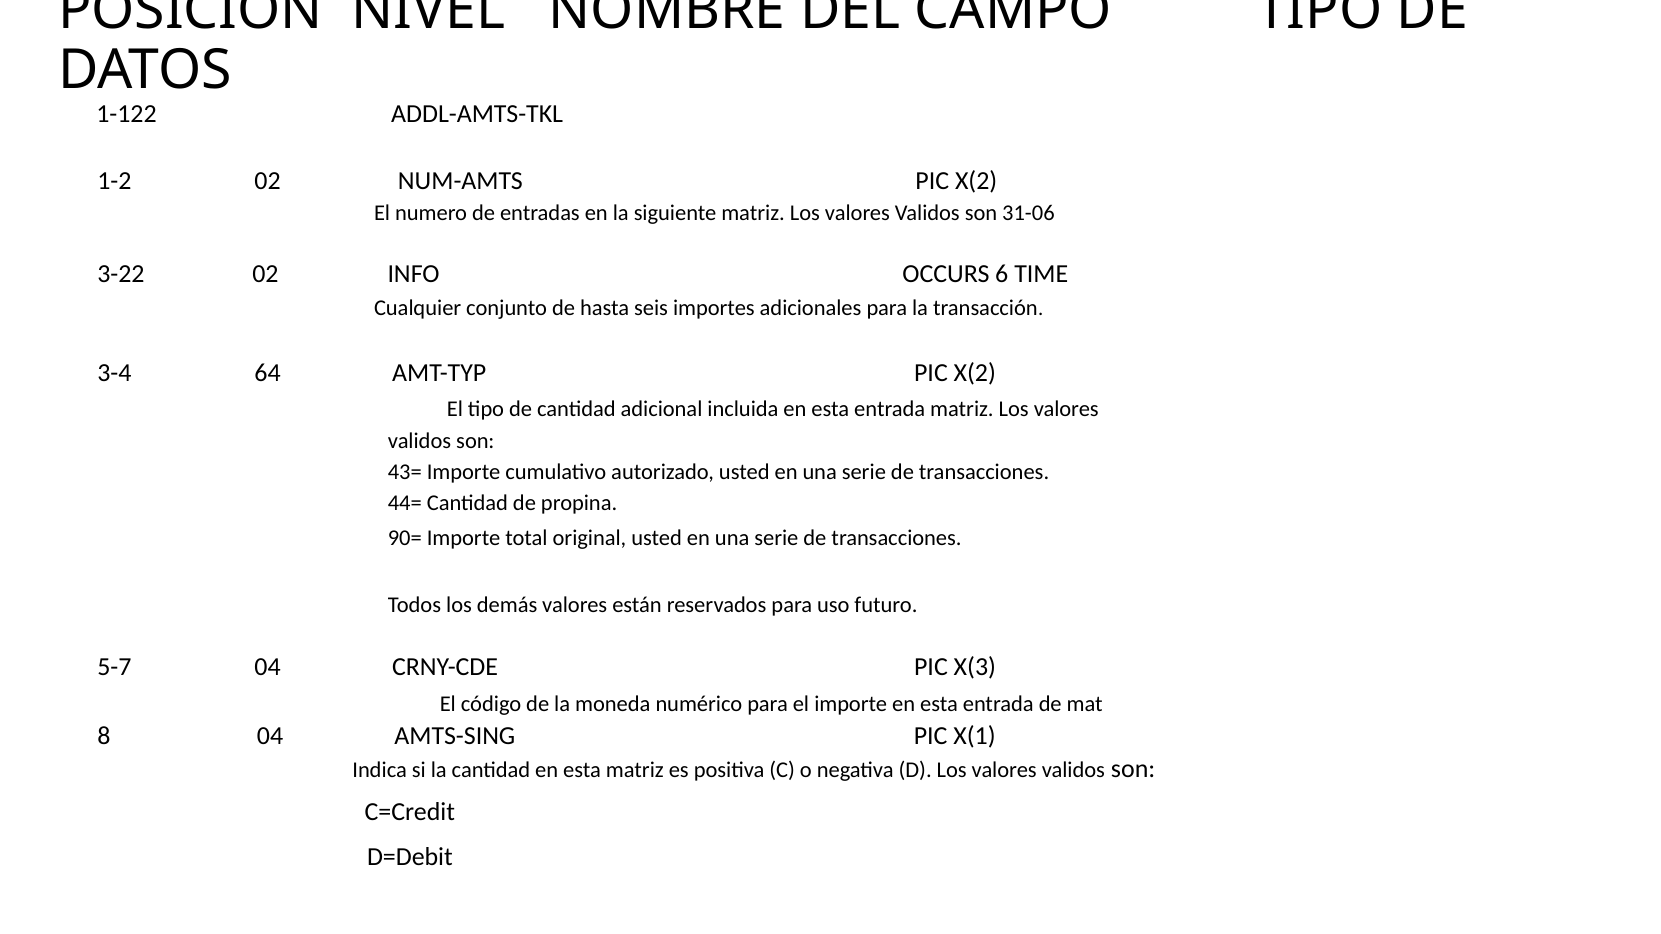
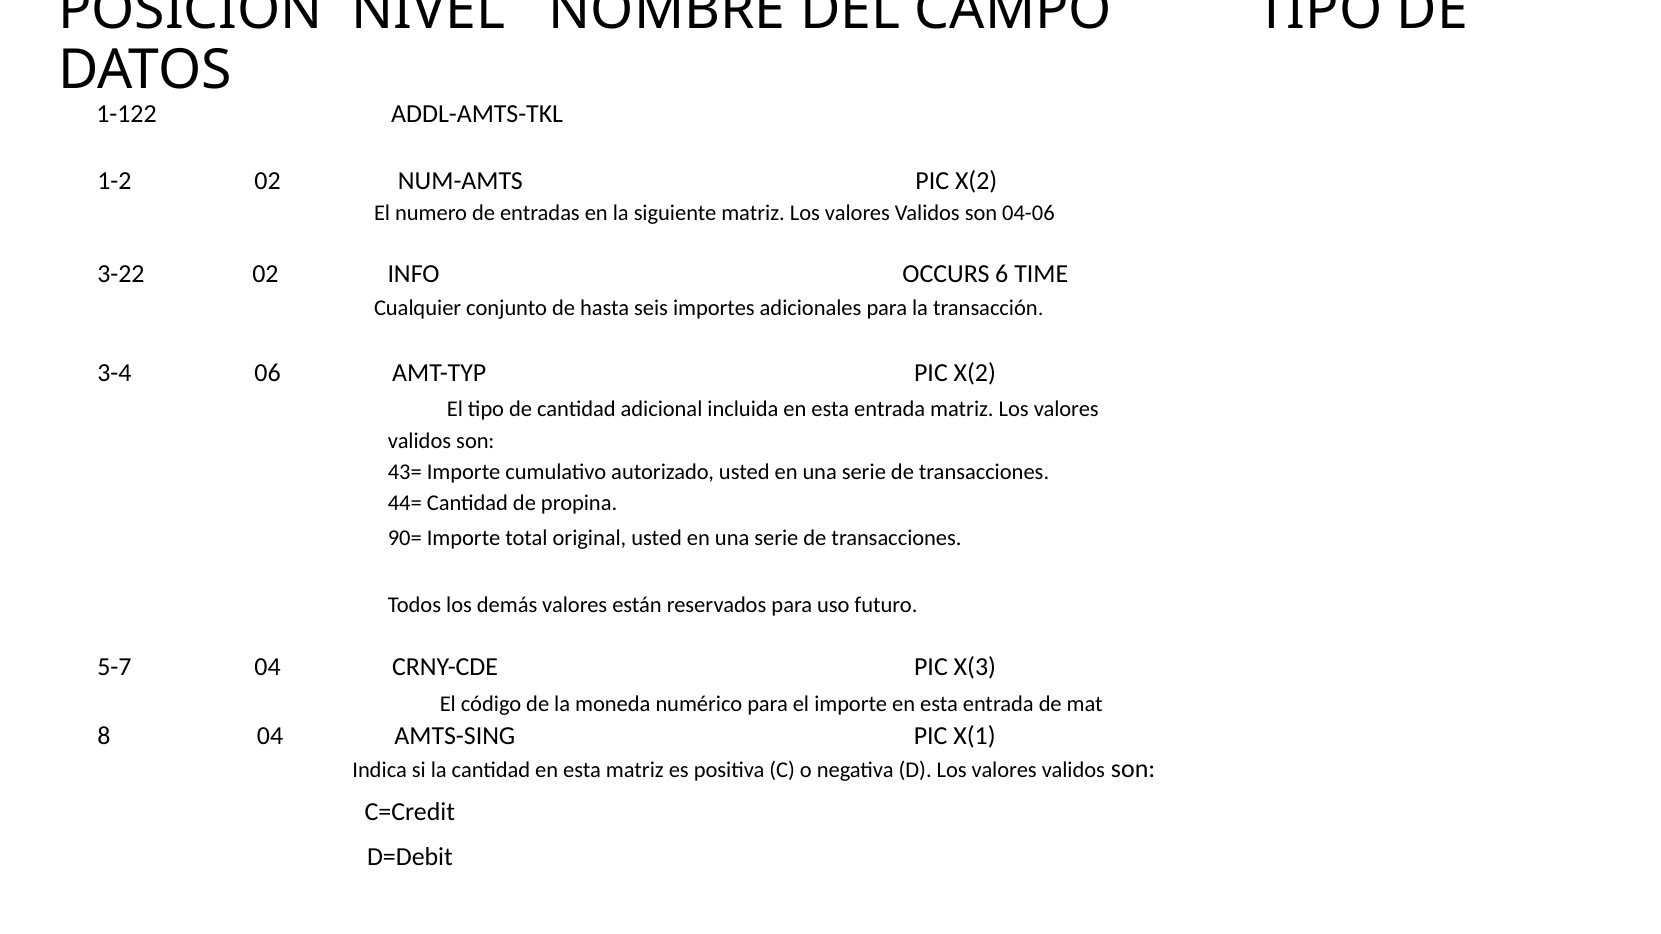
31-06: 31-06 -> 04-06
64: 64 -> 06
